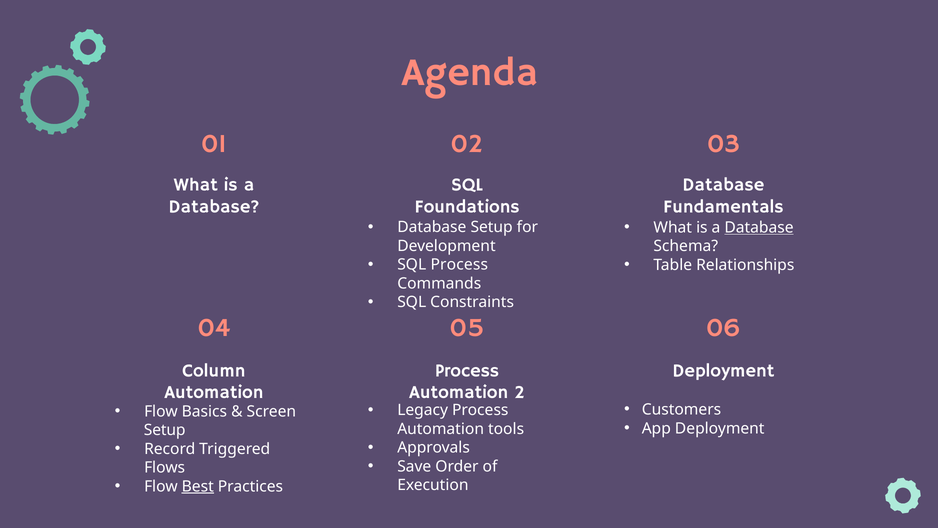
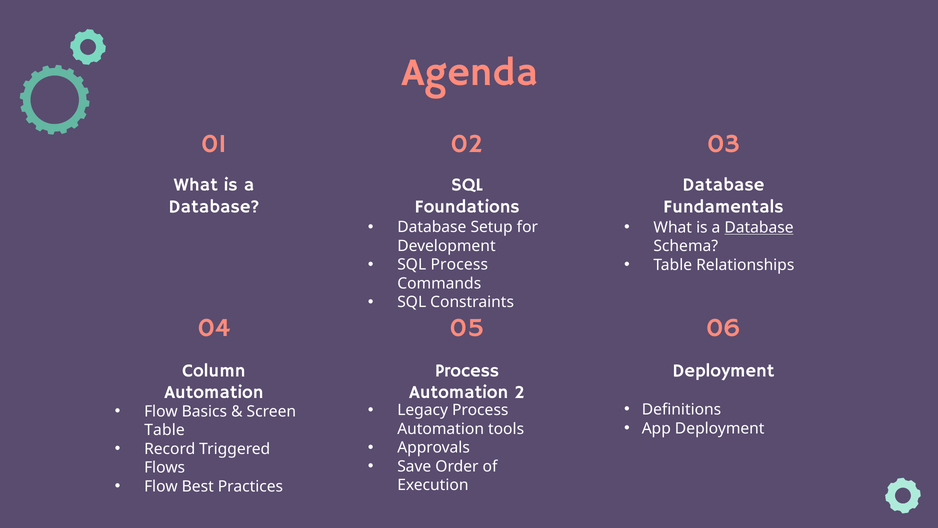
Customers: Customers -> Definitions
Setup at (165, 430): Setup -> Table
Best underline: present -> none
